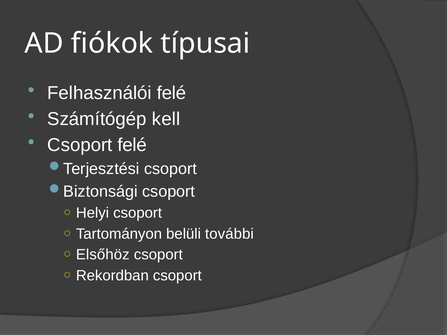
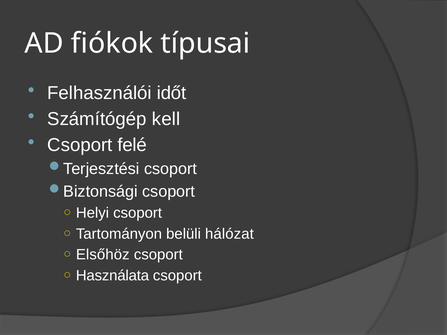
Felhasználói felé: felé -> időt
további: további -> hálózat
Rekordban: Rekordban -> Használata
